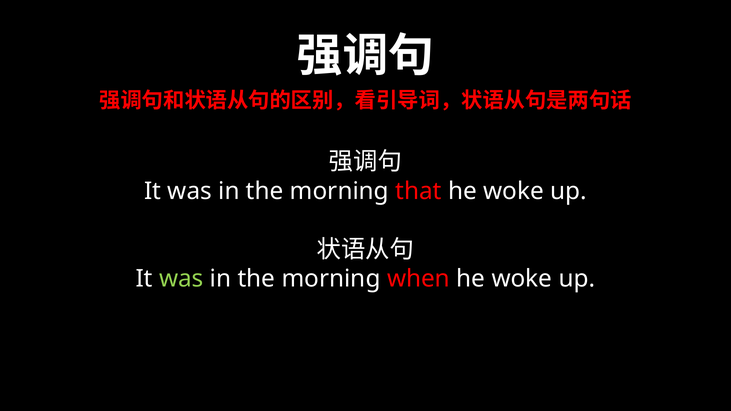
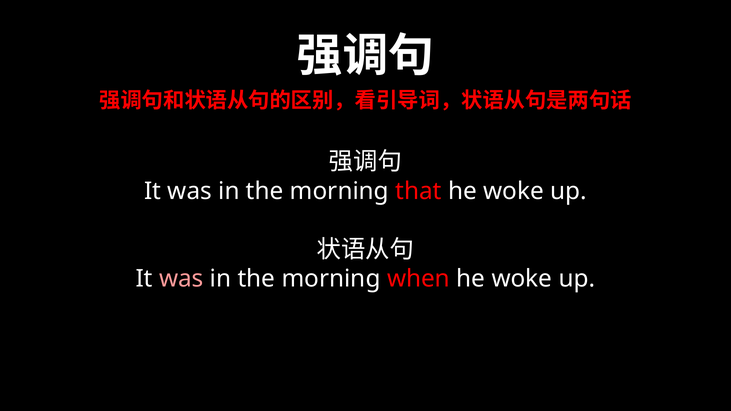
was at (181, 279) colour: light green -> pink
